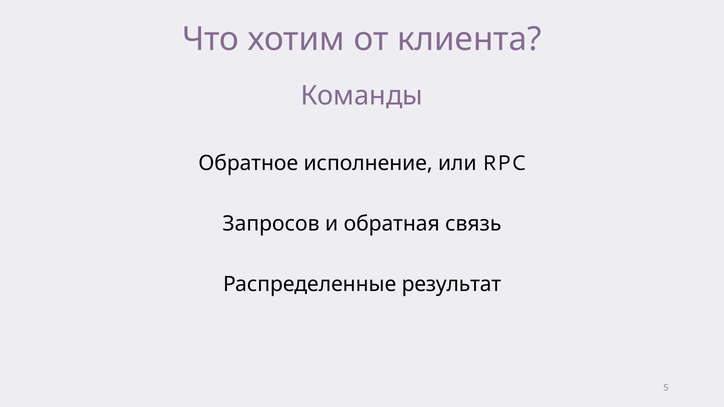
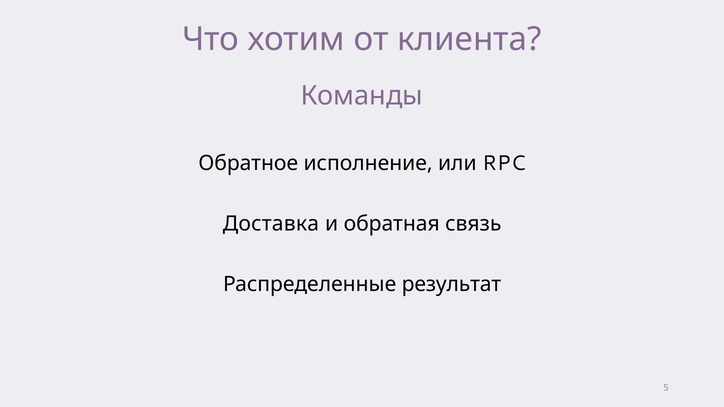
Запросов: Запросов -> Доставка
